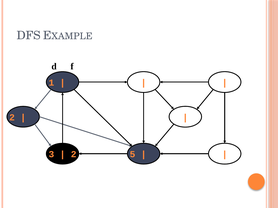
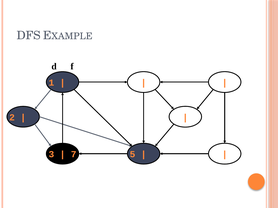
2 at (74, 155): 2 -> 7
